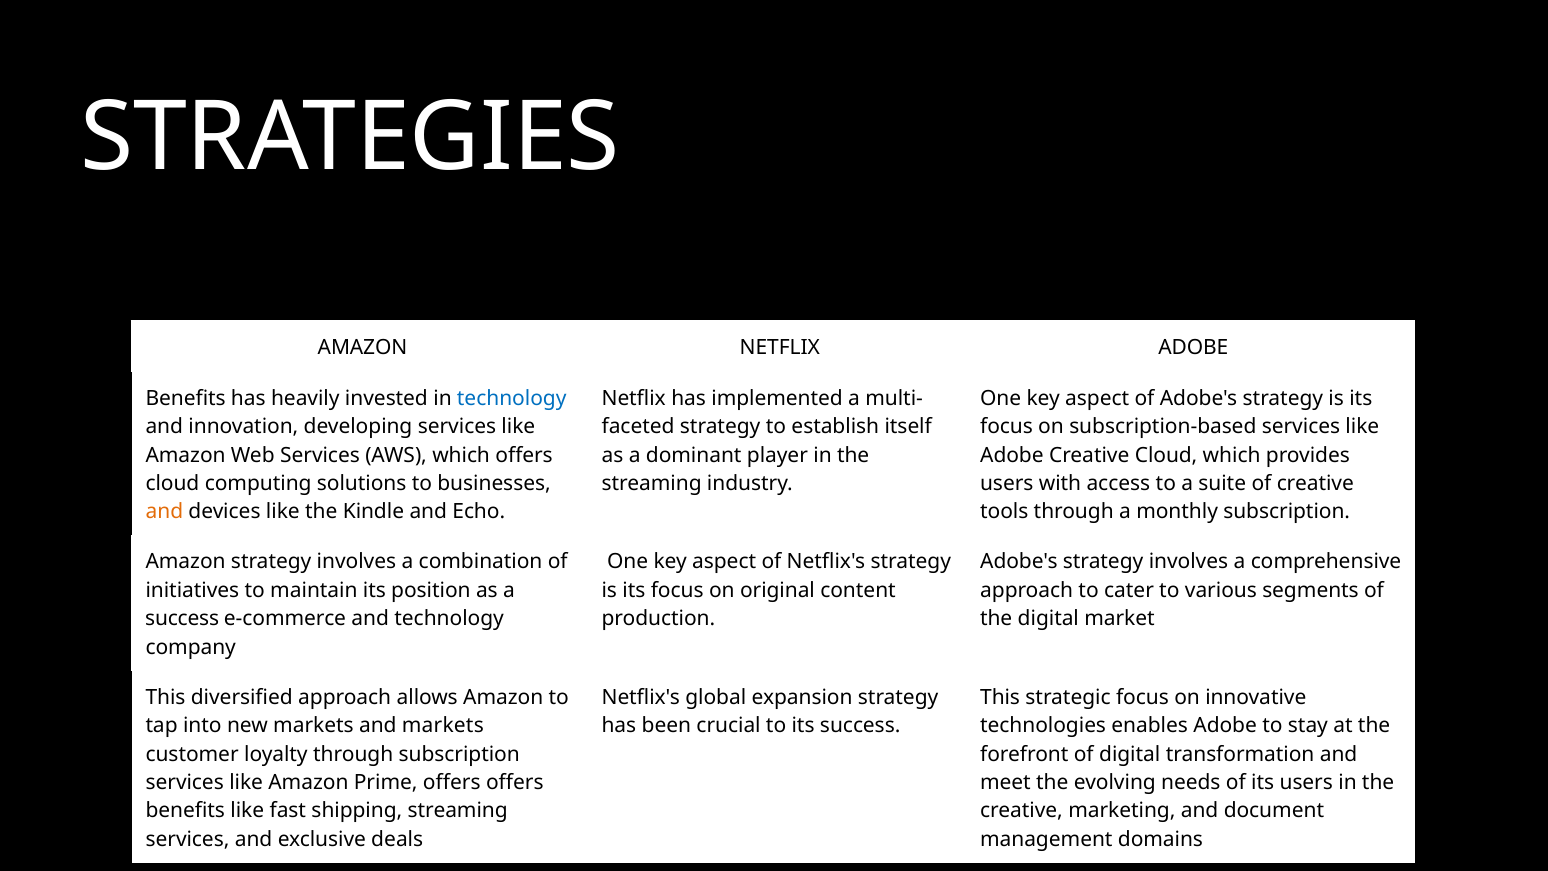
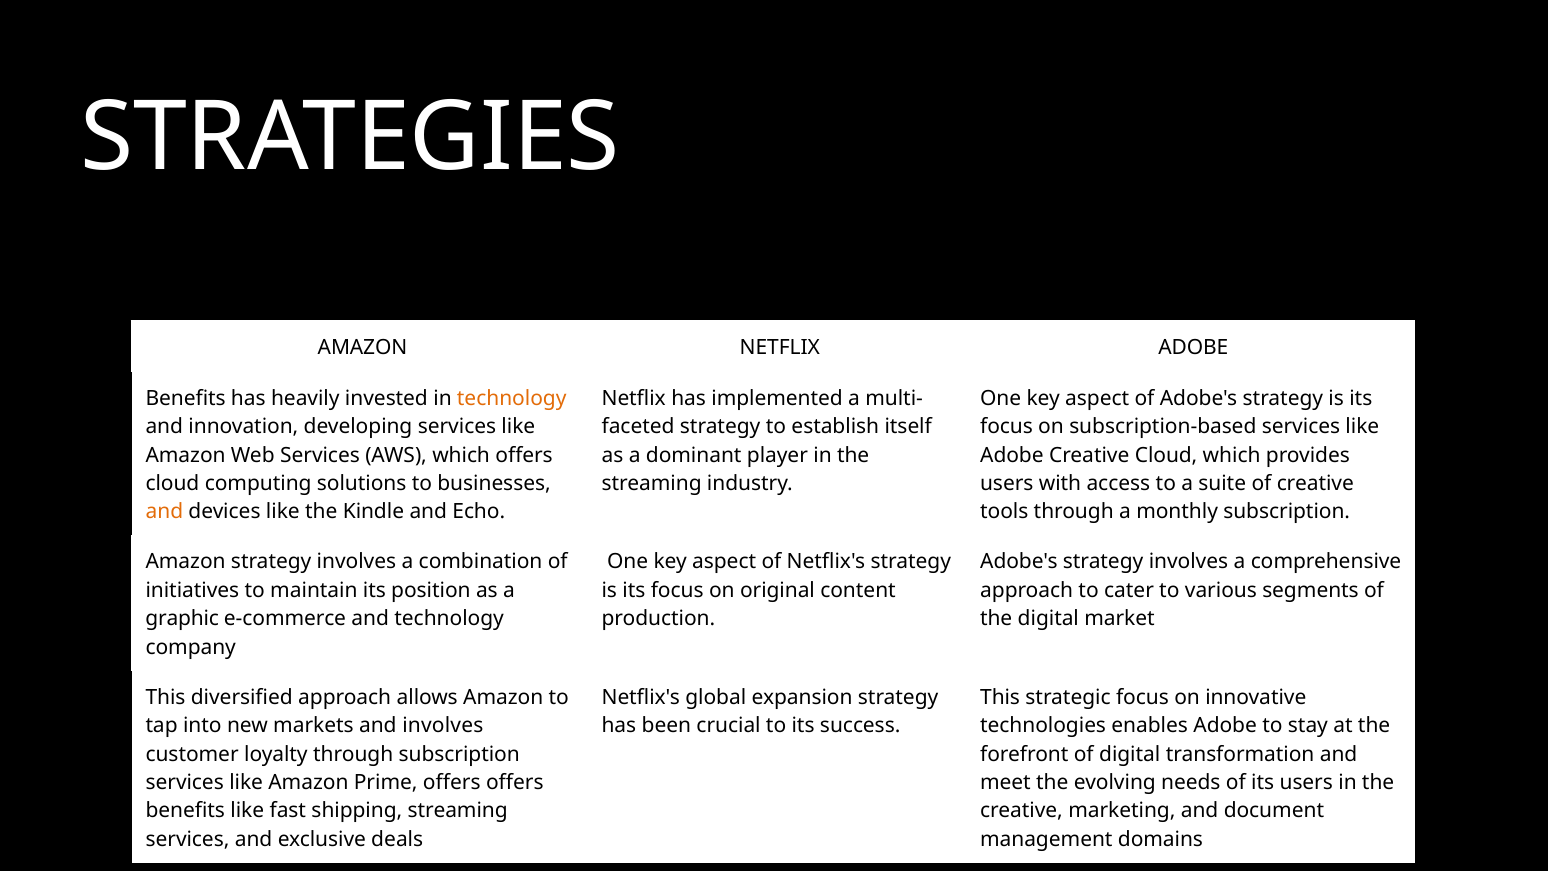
technology at (512, 398) colour: blue -> orange
success at (182, 619): success -> graphic
and markets: markets -> involves
